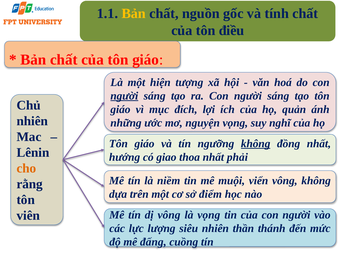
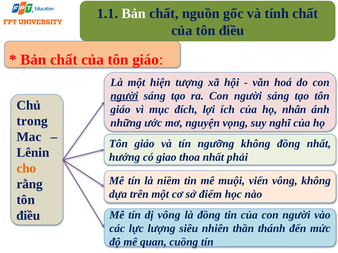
Bản at (134, 14) colour: yellow -> white
quản: quản -> nhân
nhiên at (32, 121): nhiên -> trong
không at (256, 144) underline: present -> none
viên at (28, 216): viên -> điều
là vọng: vọng -> đồng
đấng: đấng -> quan
